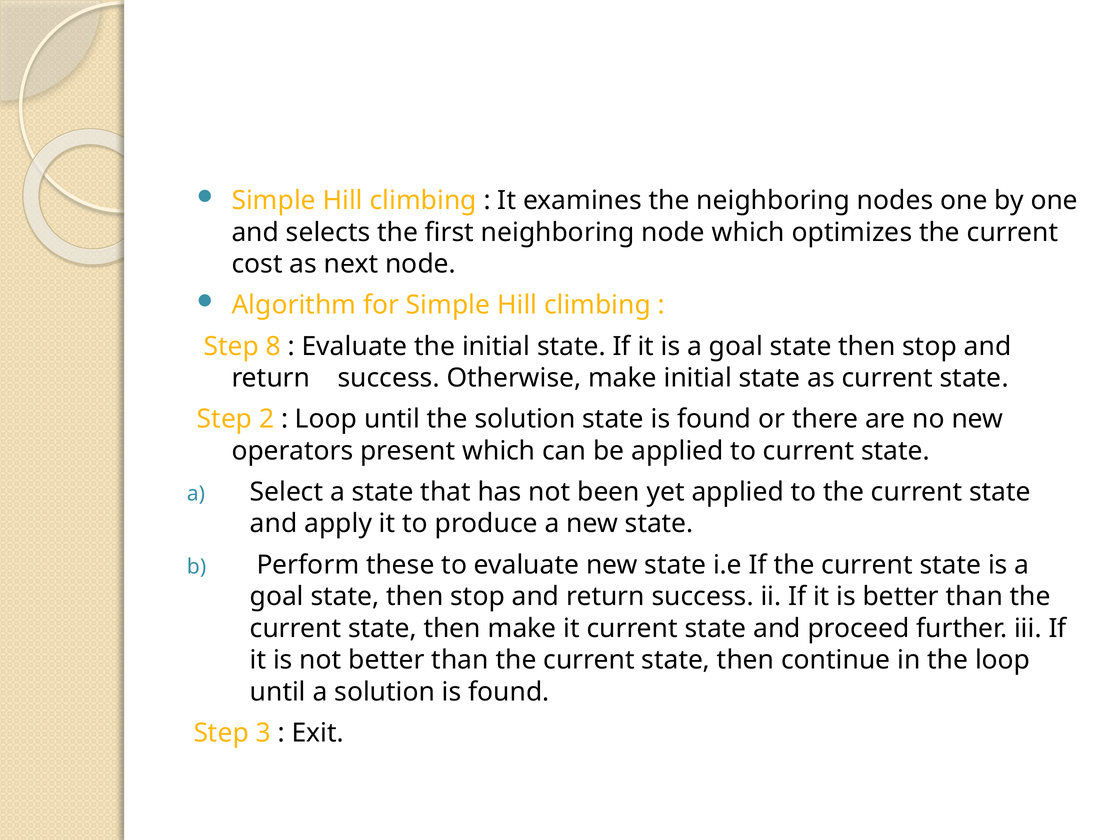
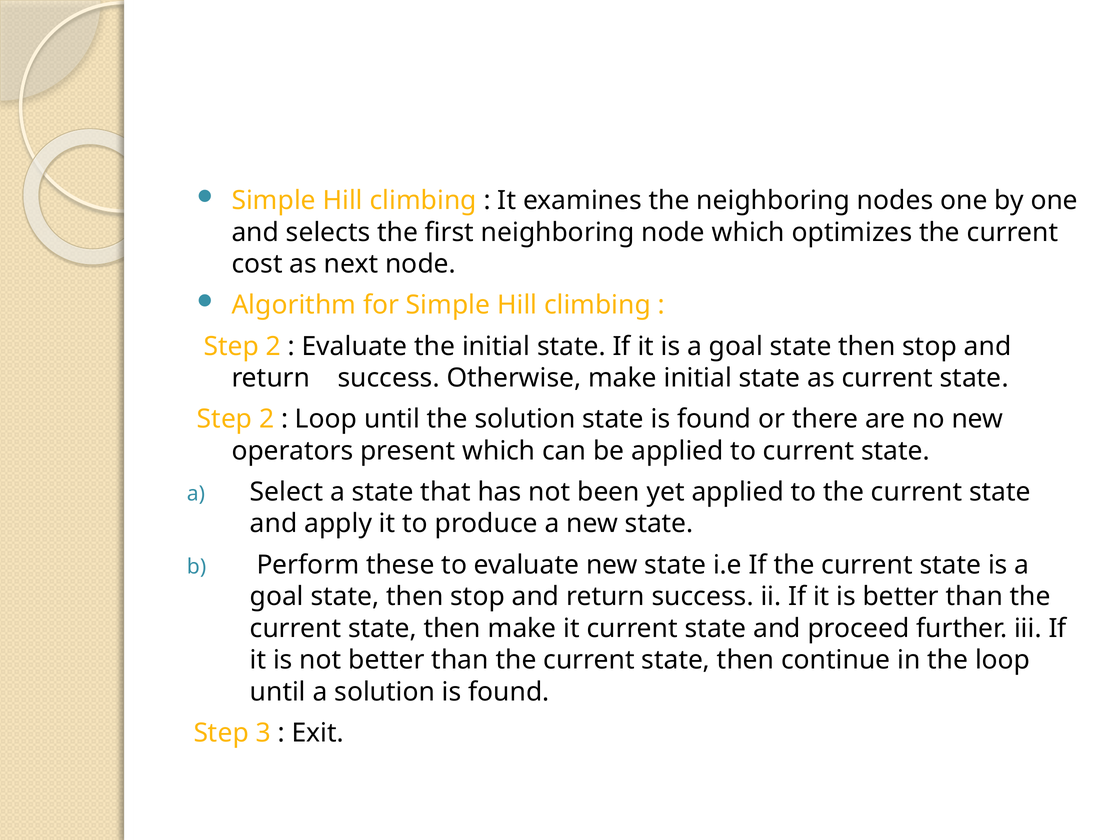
8 at (273, 346): 8 -> 2
